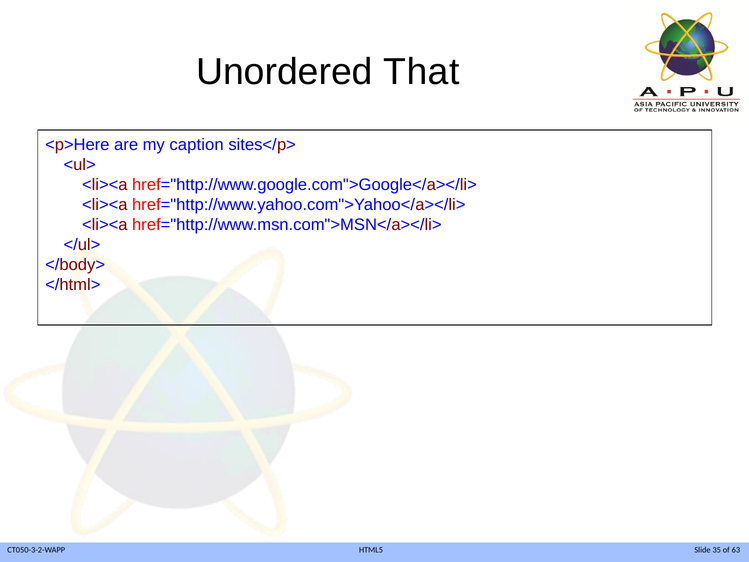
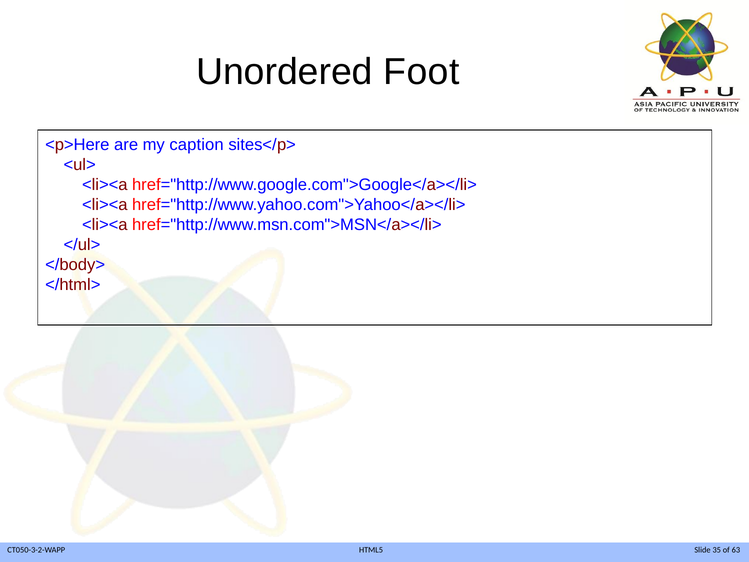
That: That -> Foot
